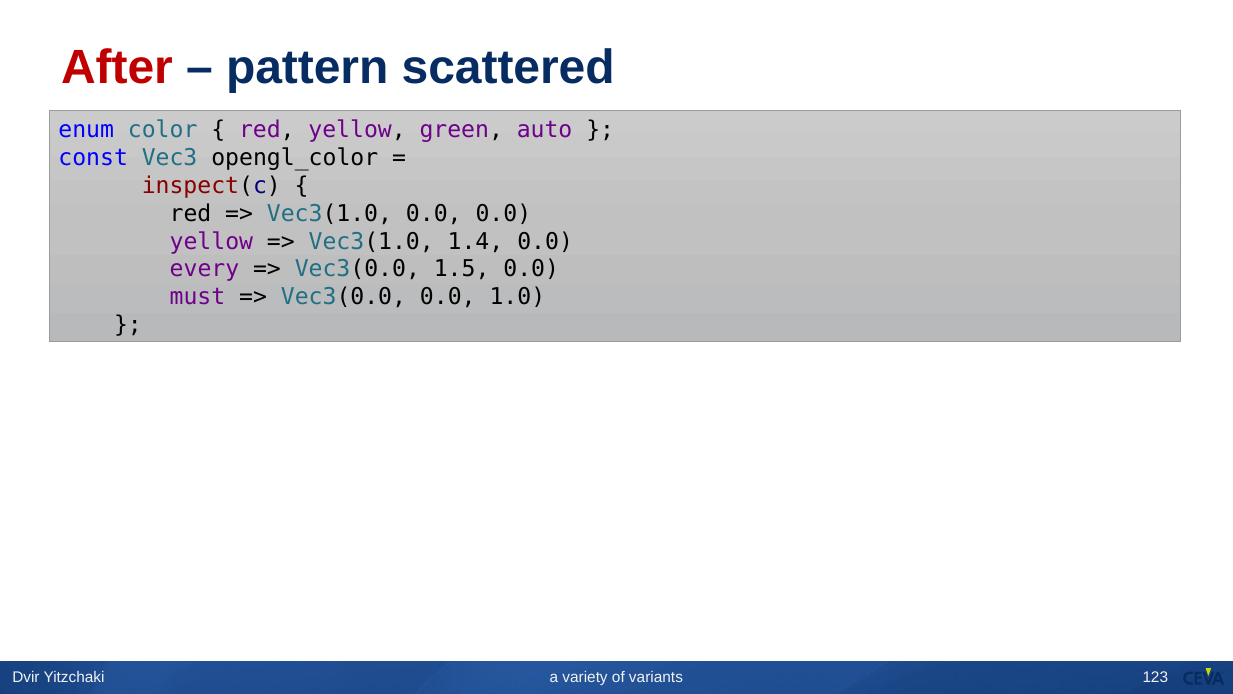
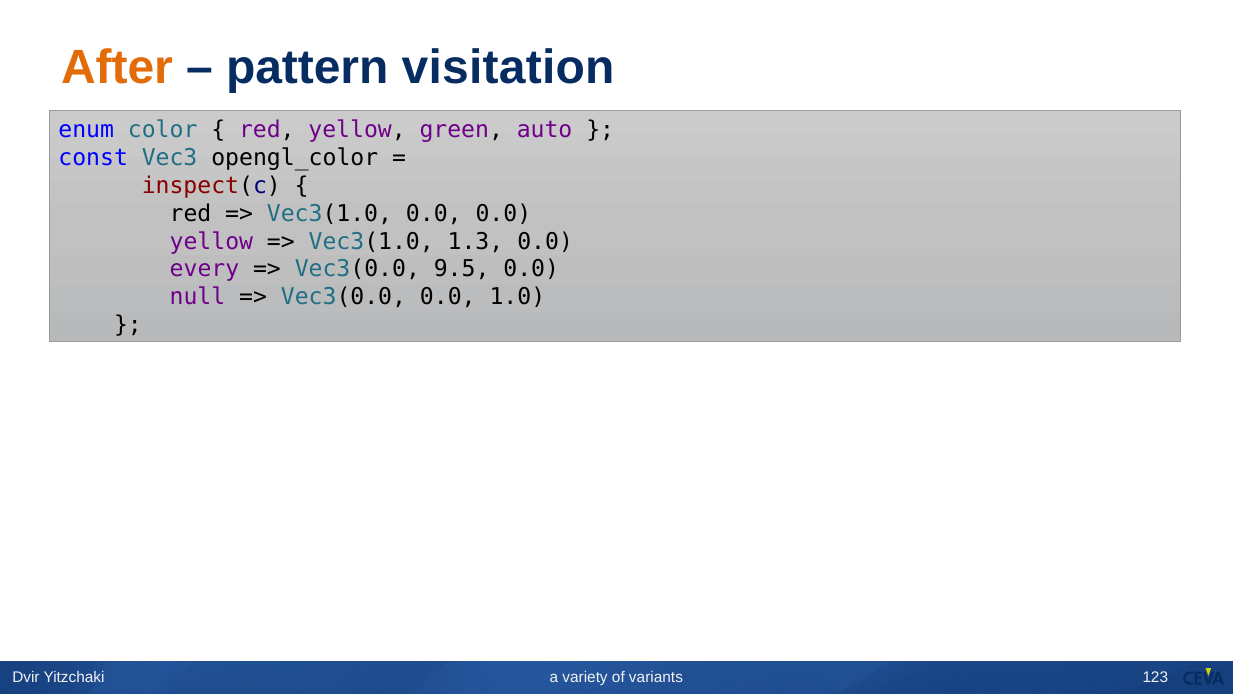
After colour: red -> orange
scattered: scattered -> visitation
1.4: 1.4 -> 1.3
1.5: 1.5 -> 9.5
must: must -> null
